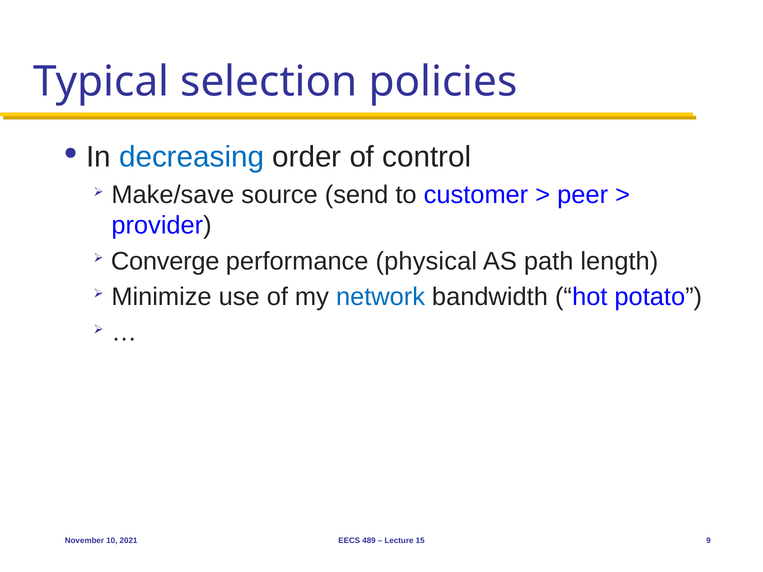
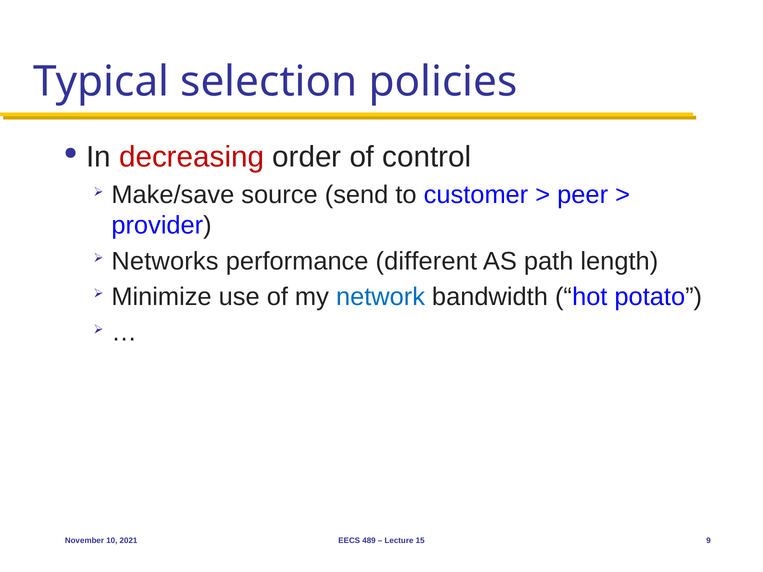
decreasing colour: blue -> red
Converge: Converge -> Networks
physical: physical -> different
